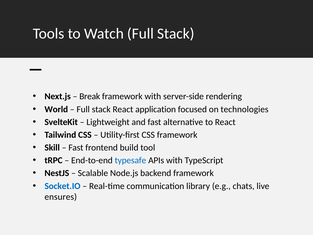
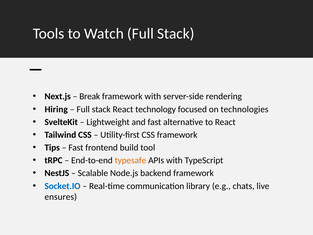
World: World -> Hiring
application: application -> technology
Skill: Skill -> Tips
typesafe colour: blue -> orange
